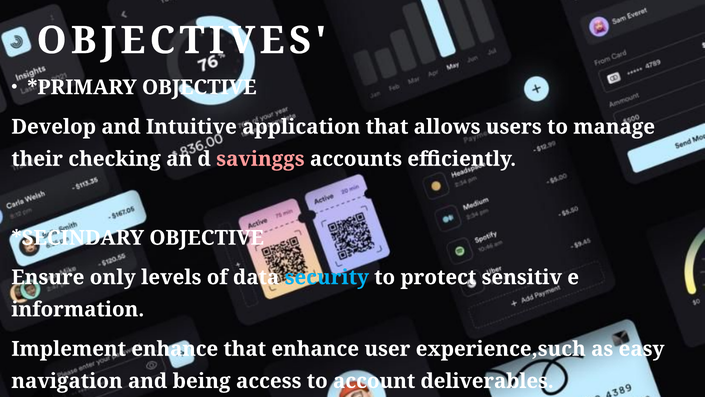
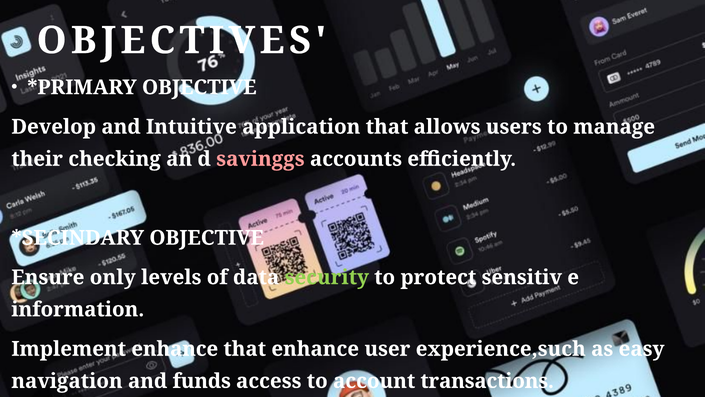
security colour: light blue -> light green
being: being -> funds
deliverables: deliverables -> transactions
